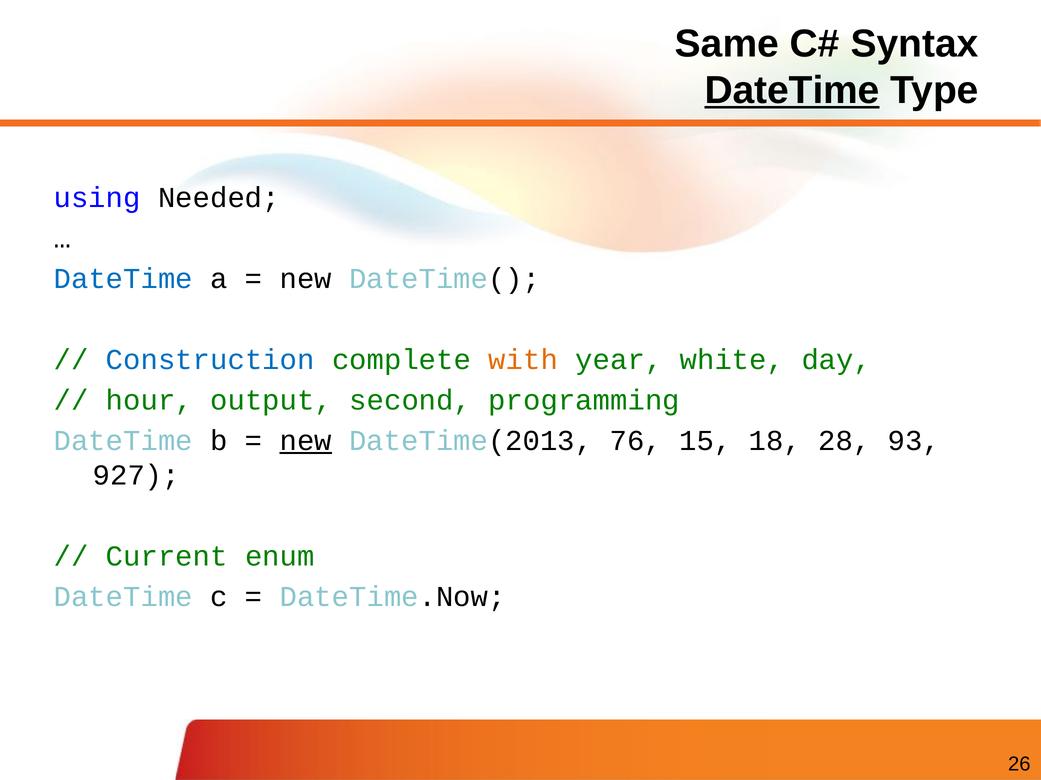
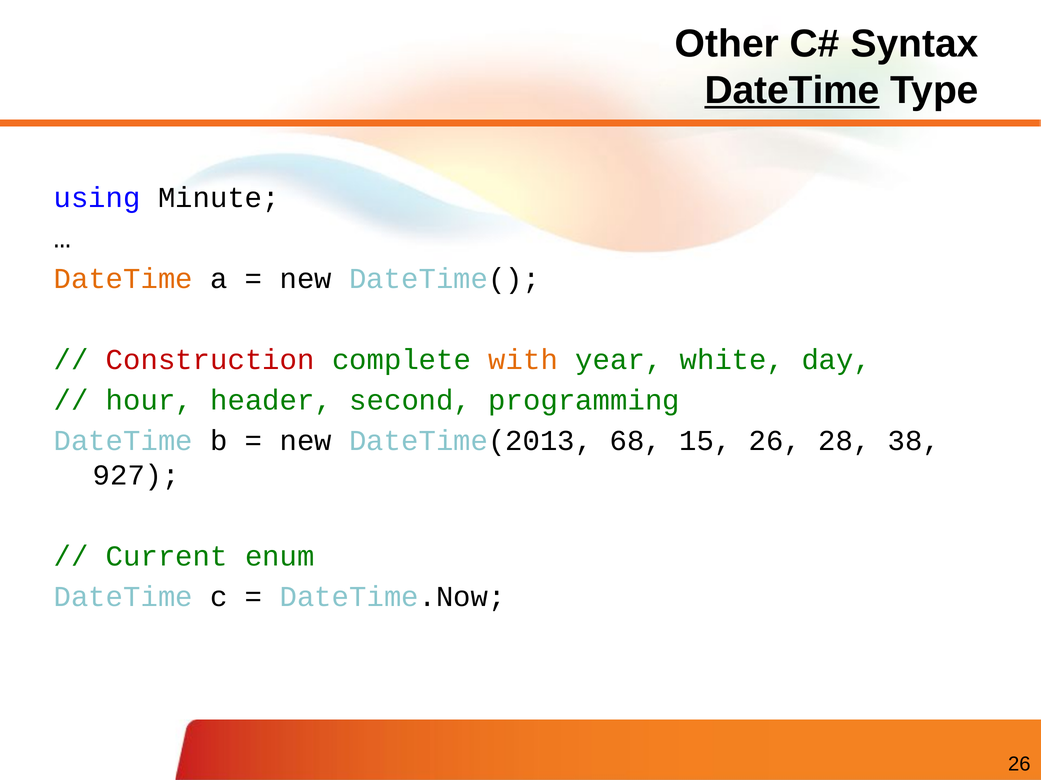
Same: Same -> Other
Needed: Needed -> Minute
DateTime at (123, 279) colour: blue -> orange
Construction colour: blue -> red
output: output -> header
new at (306, 441) underline: present -> none
76: 76 -> 68
15 18: 18 -> 26
93: 93 -> 38
